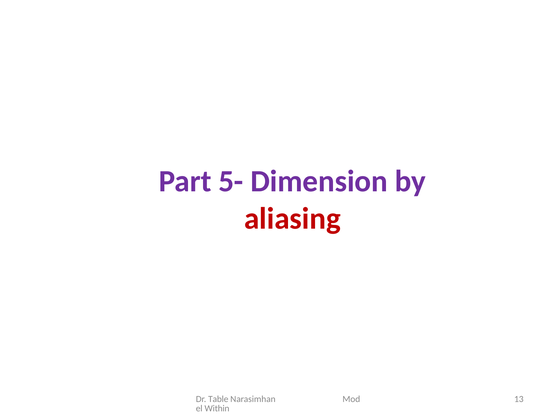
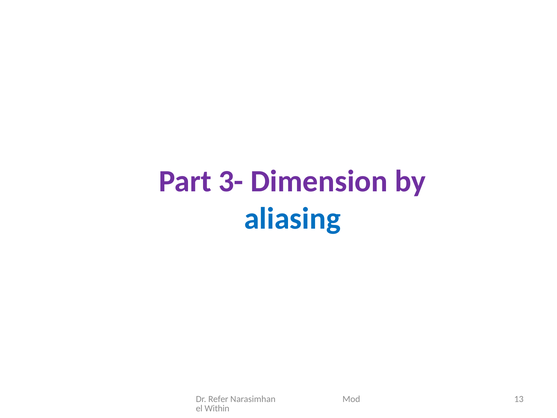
5-: 5- -> 3-
aliasing colour: red -> blue
Table: Table -> Refer
